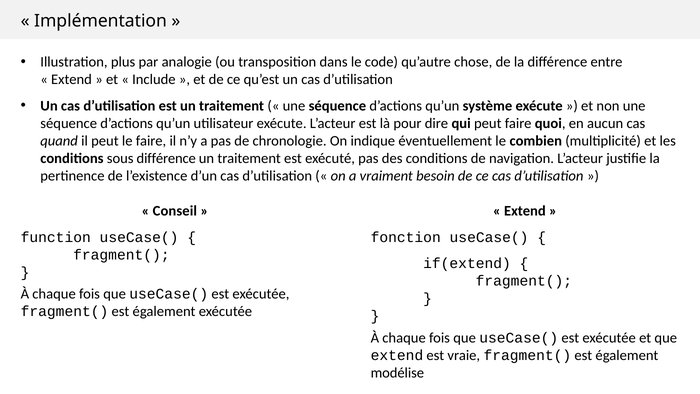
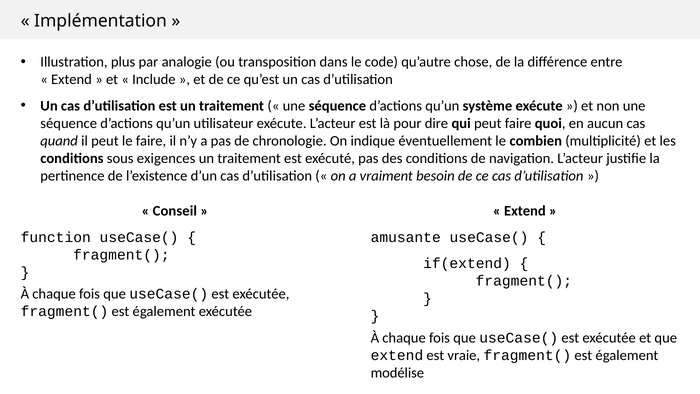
sous différence: différence -> exigences
fonction: fonction -> amusante
